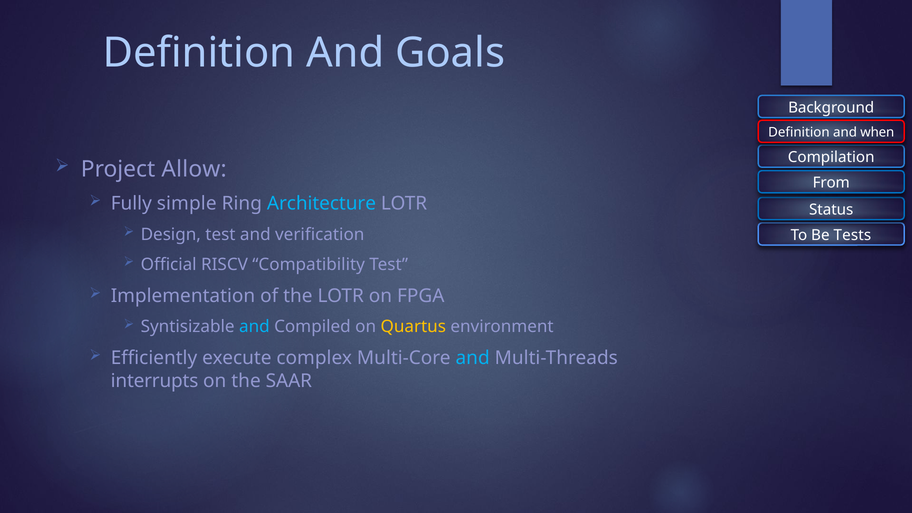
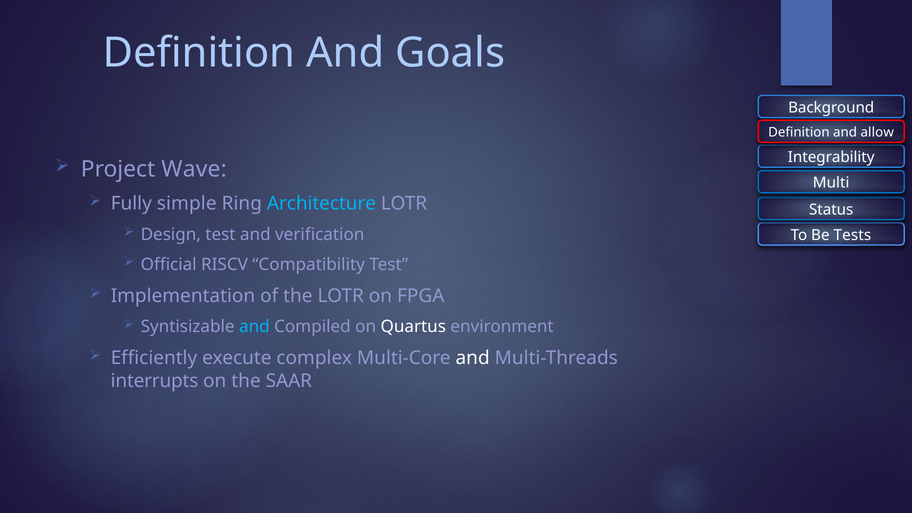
when: when -> allow
Compilation: Compilation -> Integrability
Allow: Allow -> Wave
From: From -> Multi
Quartus colour: yellow -> white
and at (473, 358) colour: light blue -> white
